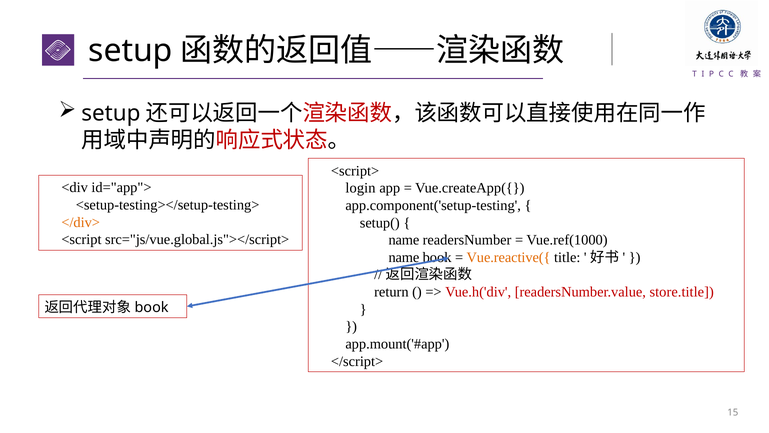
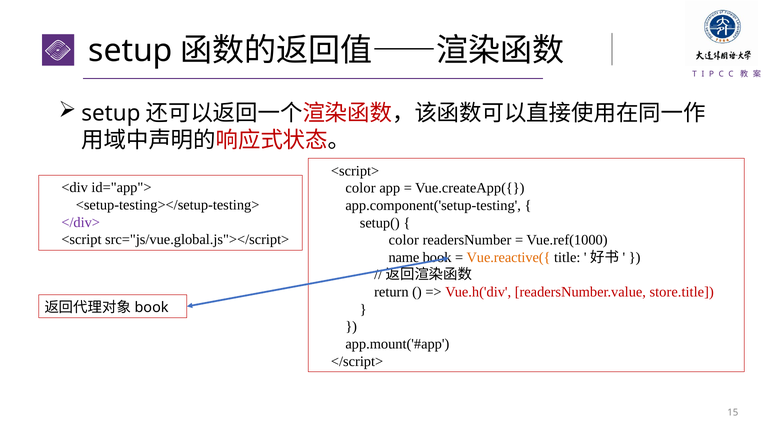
login at (360, 188): login -> color
</div> colour: orange -> purple
name at (404, 240): name -> color
